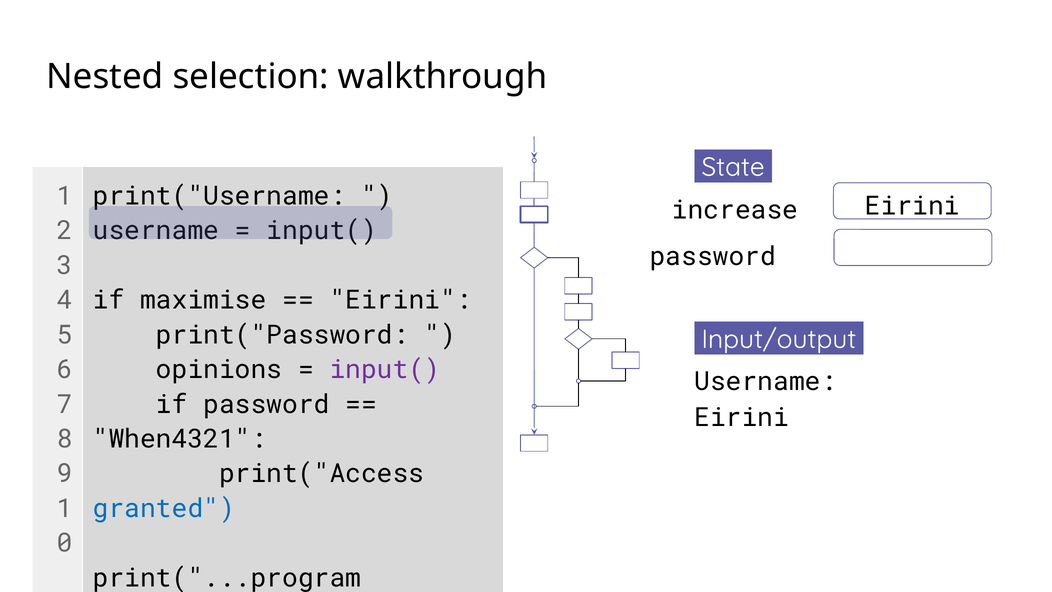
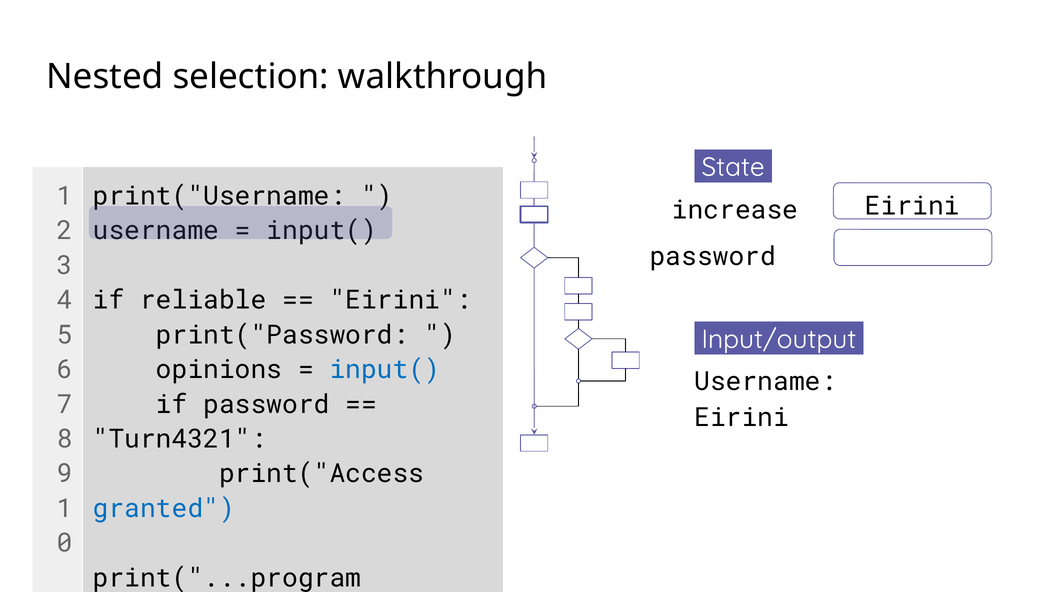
maximise: maximise -> reliable
input( at (385, 369) colour: purple -> blue
When4321: When4321 -> Turn4321
